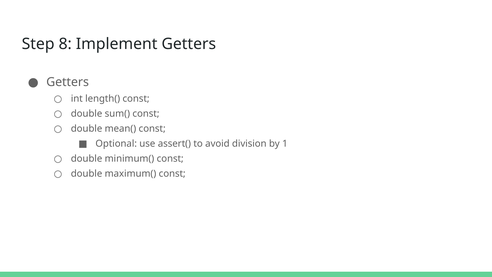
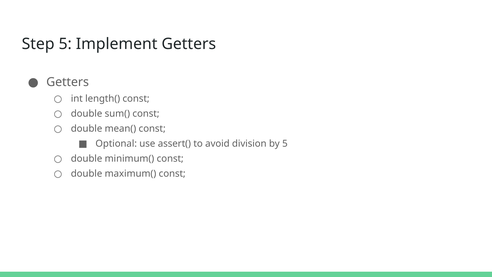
Step 8: 8 -> 5
by 1: 1 -> 5
